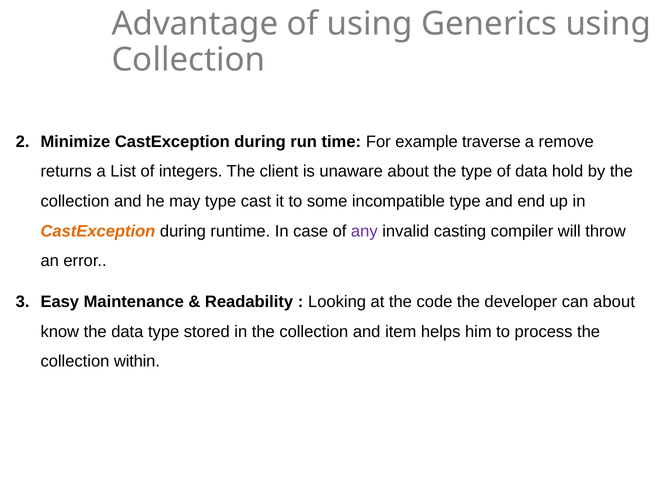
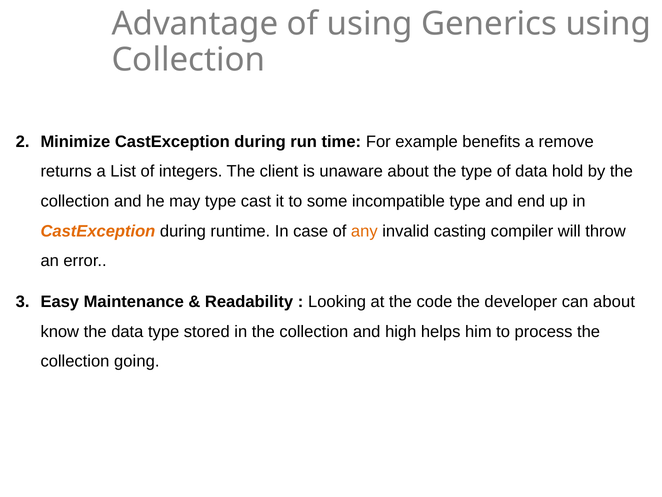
traverse: traverse -> benefits
any colour: purple -> orange
item: item -> high
within: within -> going
